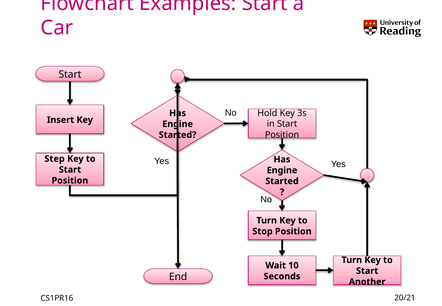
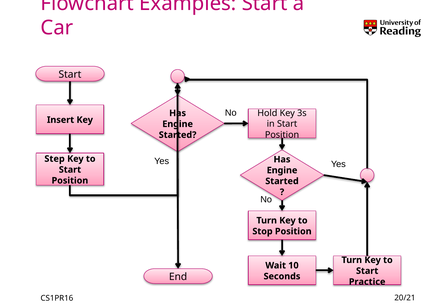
Another: Another -> Practice
